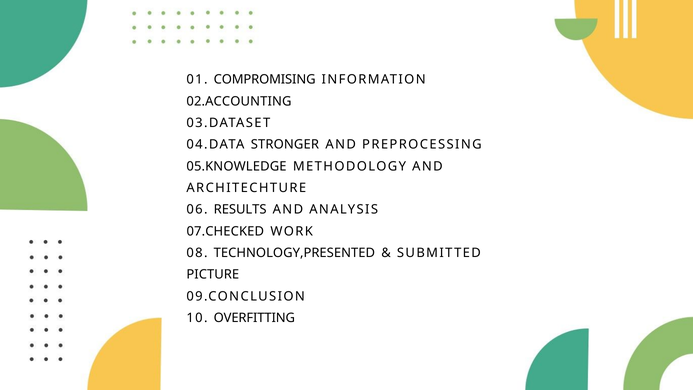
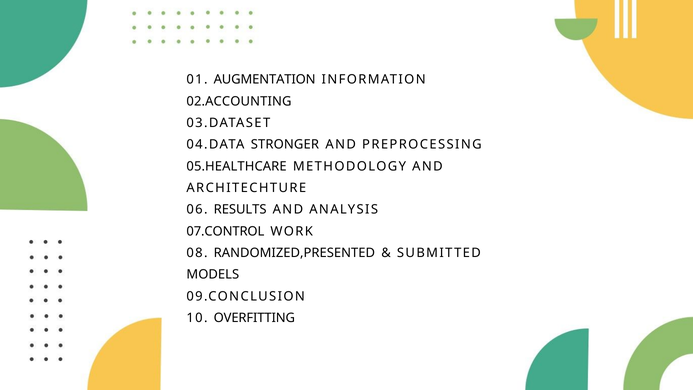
COMPROMISING: COMPROMISING -> AUGMENTATION
05.KNOWLEDGE: 05.KNOWLEDGE -> 05.HEALTHCARE
07.CHECKED: 07.CHECKED -> 07.CONTROL
TECHNOLOGY,PRESENTED: TECHNOLOGY,PRESENTED -> RANDOMIZED,PRESENTED
PICTURE: PICTURE -> MODELS
